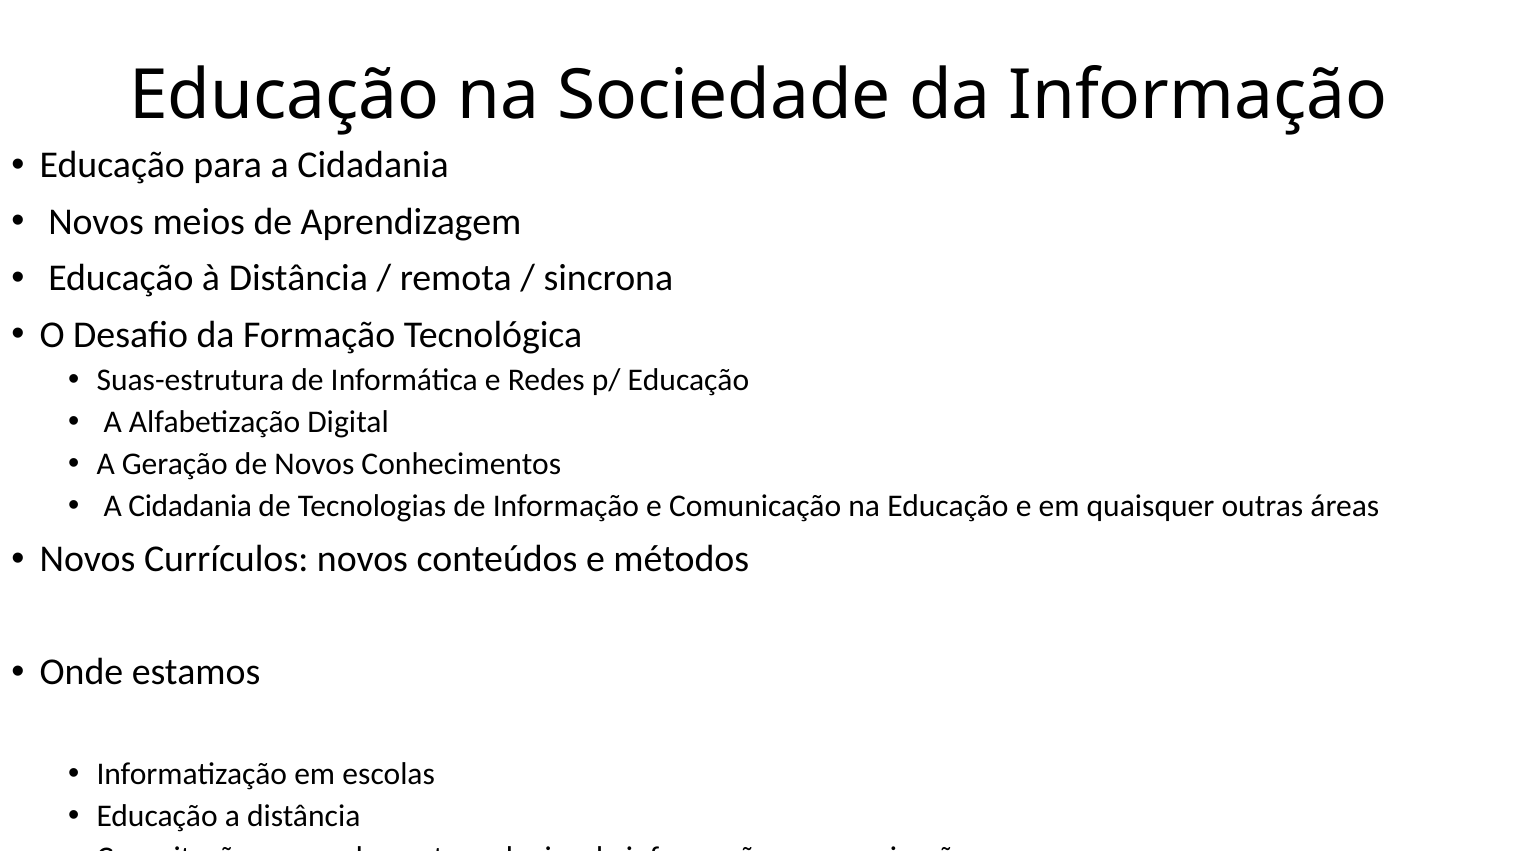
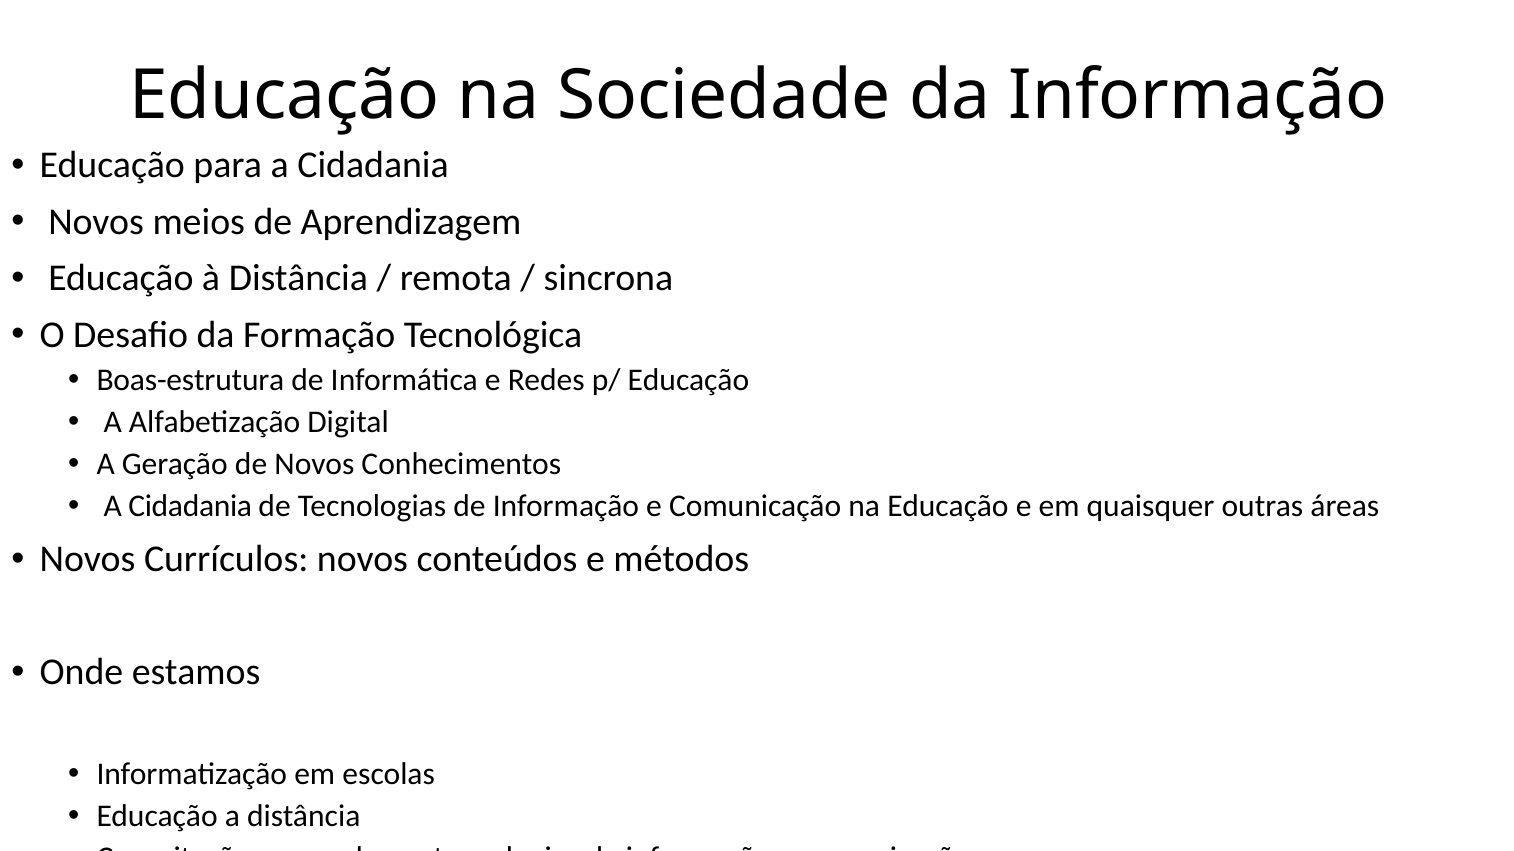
Suas-estrutura: Suas-estrutura -> Boas-estrutura
